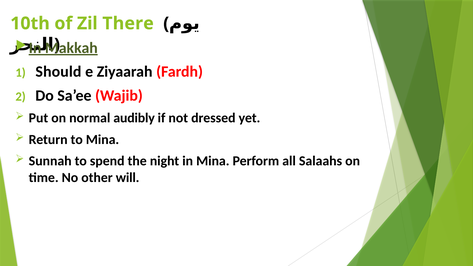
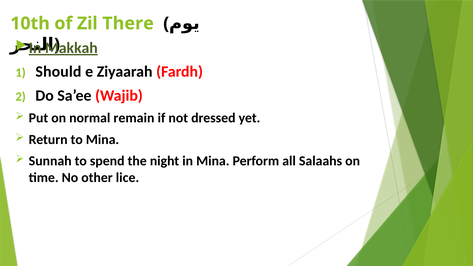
audibly: audibly -> remain
will: will -> lice
